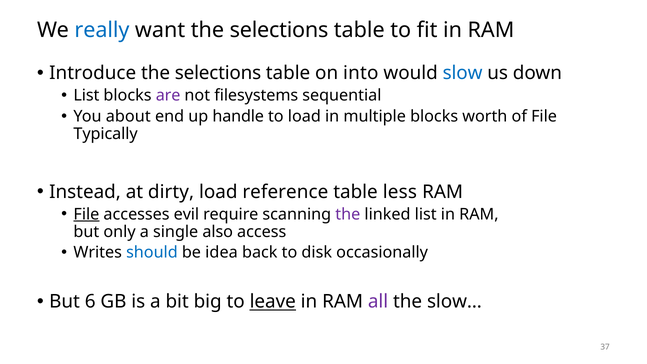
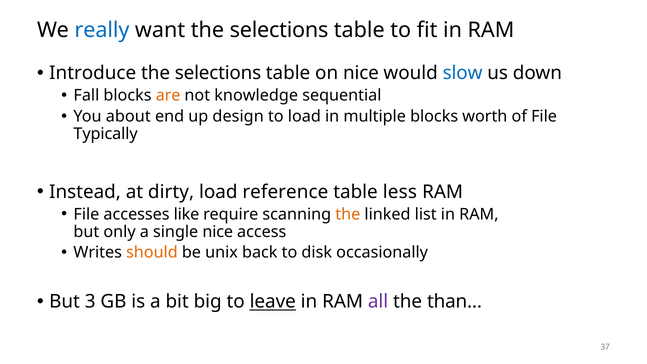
on into: into -> nice
List at (86, 95): List -> Fall
are colour: purple -> orange
filesystems: filesystems -> knowledge
handle: handle -> design
File at (86, 214) underline: present -> none
evil: evil -> like
the at (348, 214) colour: purple -> orange
single also: also -> nice
should colour: blue -> orange
idea: idea -> unix
6: 6 -> 3
slow…: slow… -> than…
